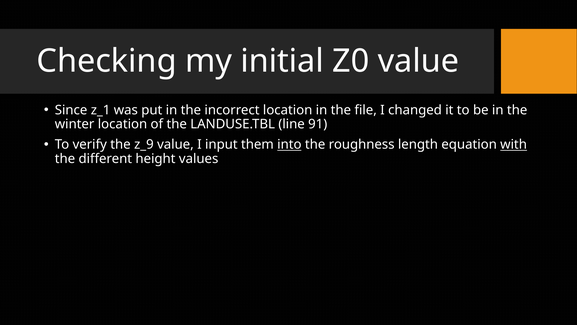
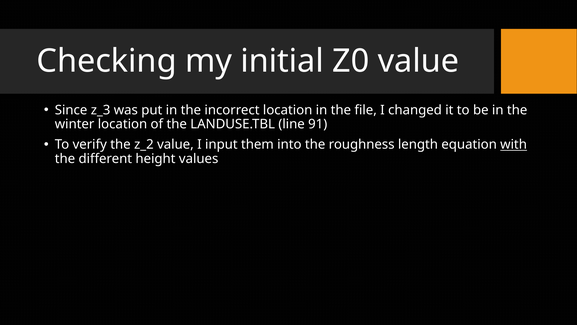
z_1: z_1 -> z_3
z_9: z_9 -> z_2
into underline: present -> none
